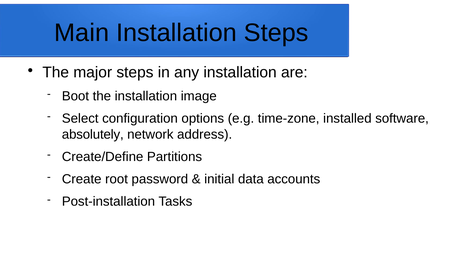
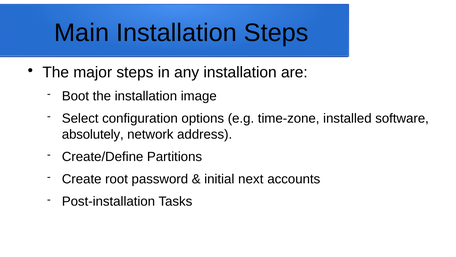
data: data -> next
